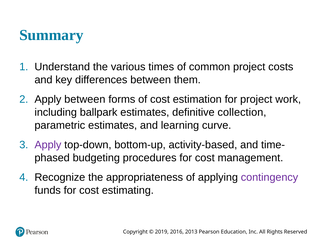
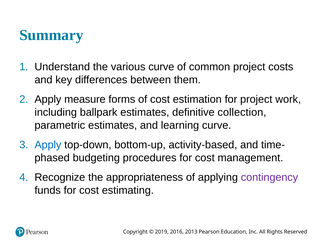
various times: times -> curve
Apply between: between -> measure
Apply at (48, 145) colour: purple -> blue
